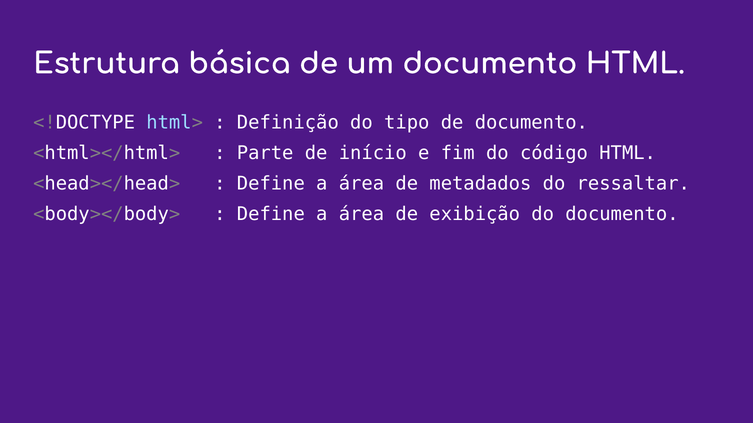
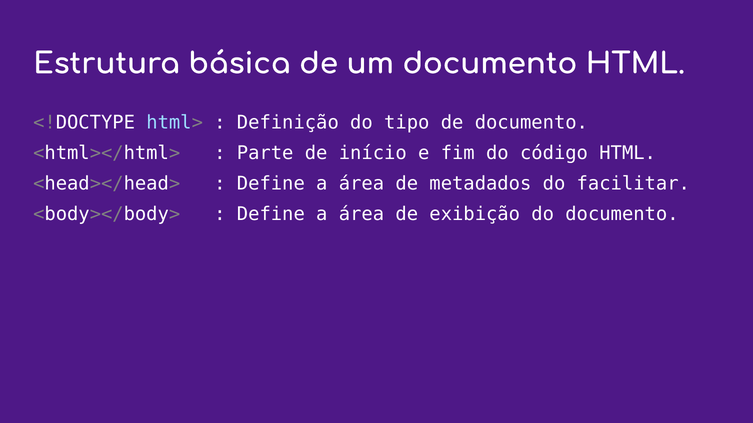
ressaltar: ressaltar -> facilitar
